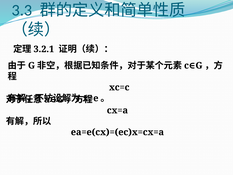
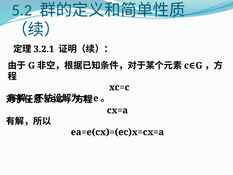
3.3: 3.3 -> 5.2
